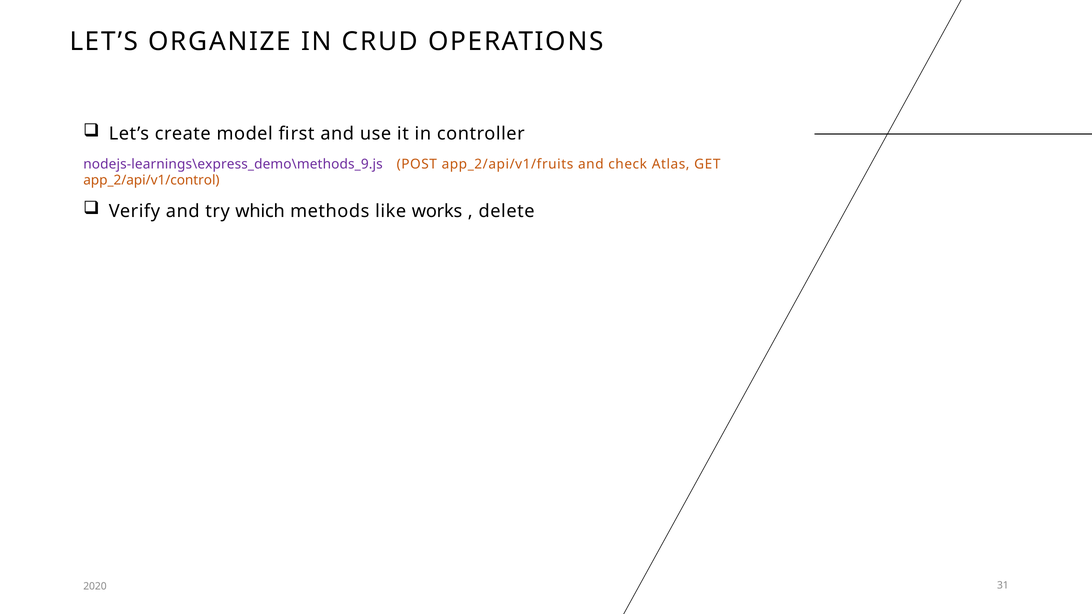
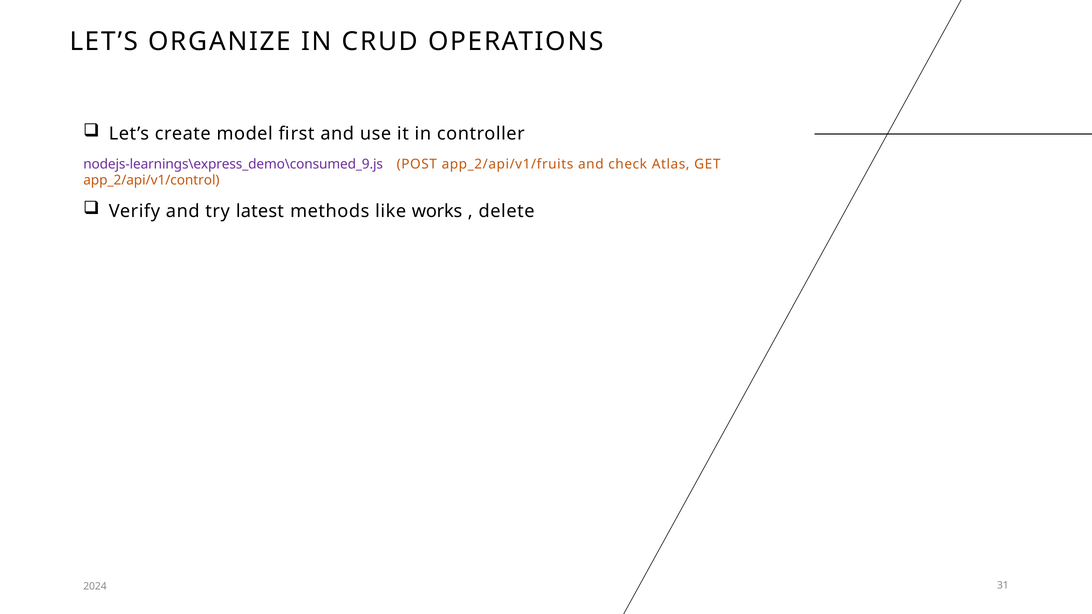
nodejs-learnings\express_demo\methods_9.js: nodejs-learnings\express_demo\methods_9.js -> nodejs-learnings\express_demo\consumed_9.js
which: which -> latest
2020: 2020 -> 2024
